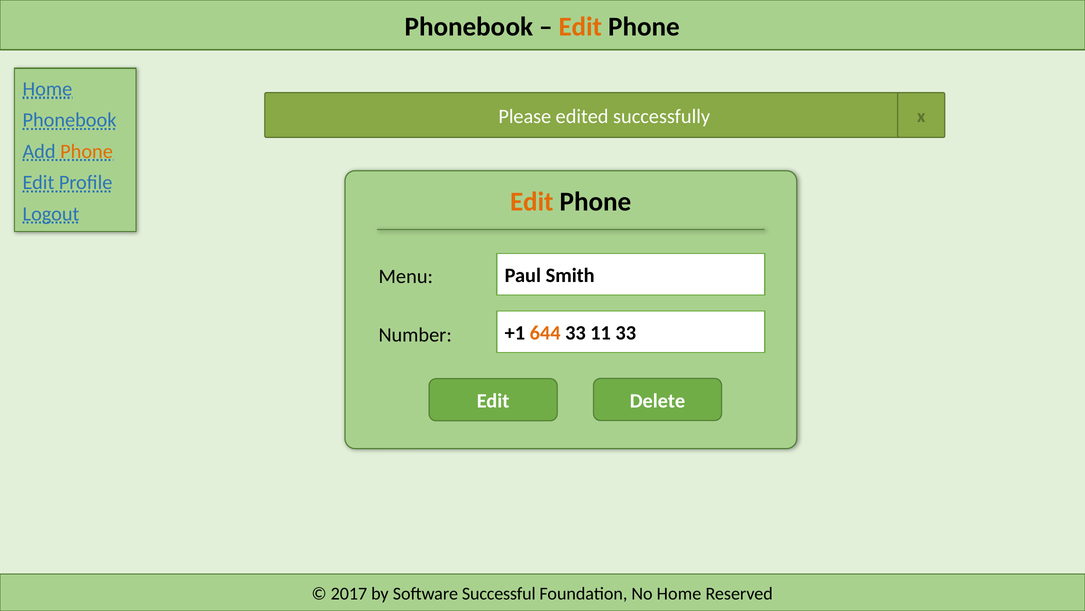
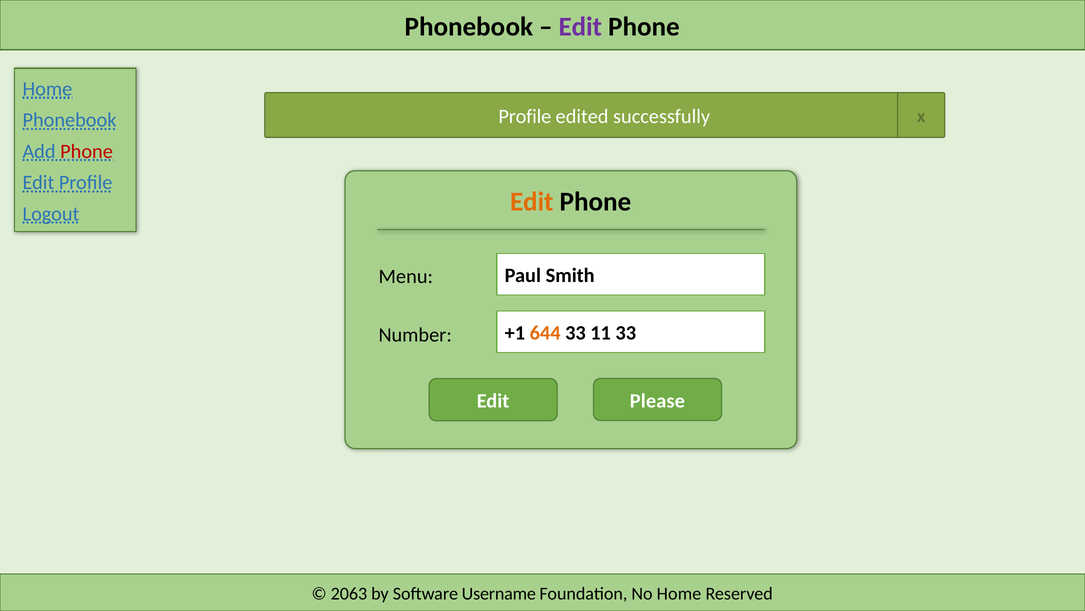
Edit at (581, 27) colour: orange -> purple
Please at (525, 116): Please -> Profile
Phone at (87, 151) colour: orange -> red
Delete: Delete -> Please
2017: 2017 -> 2063
Successful: Successful -> Username
